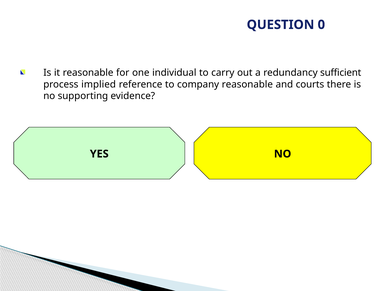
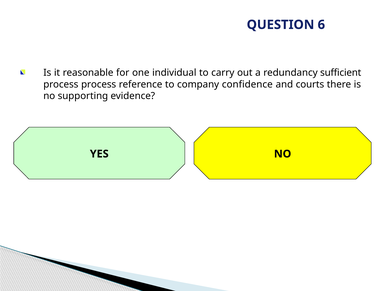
0: 0 -> 6
process implied: implied -> process
company reasonable: reasonable -> confidence
